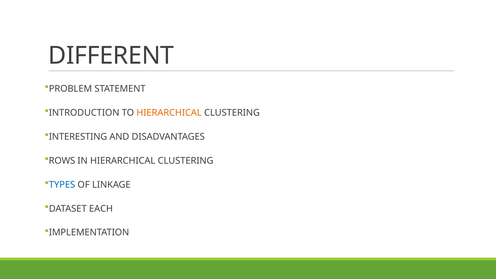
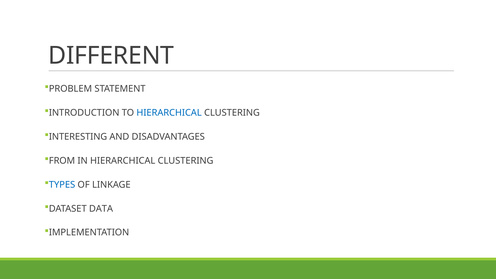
HIERARCHICAL at (169, 113) colour: orange -> blue
ROWS: ROWS -> FROM
EACH: EACH -> DATA
